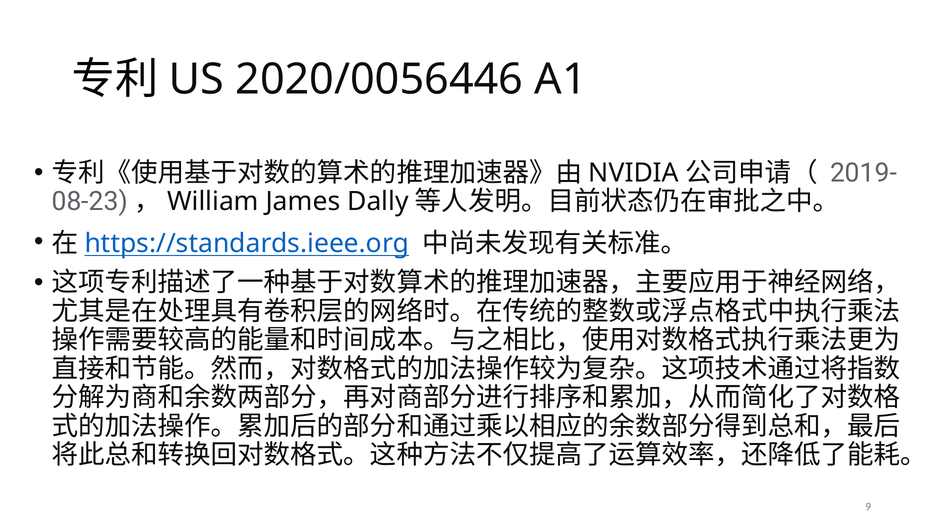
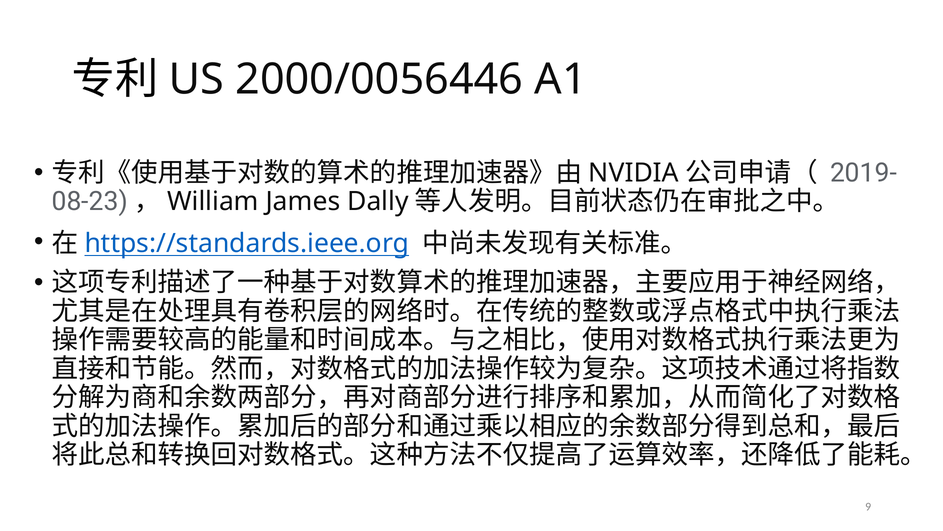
2020/0056446: 2020/0056446 -> 2000/0056446
